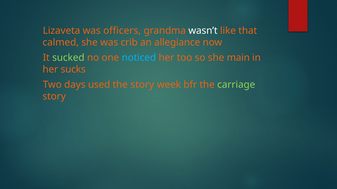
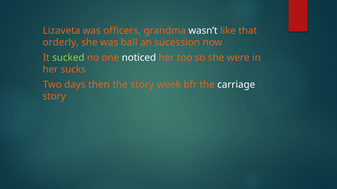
calmed: calmed -> orderly
crib: crib -> ball
allegiance: allegiance -> sucession
noticed colour: light blue -> white
main: main -> were
used: used -> then
carriage colour: light green -> white
